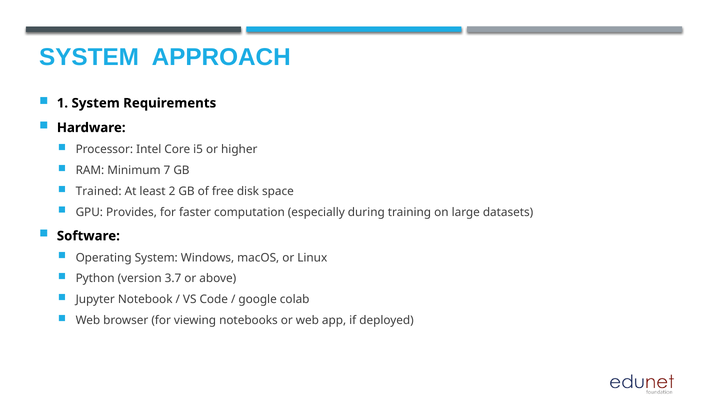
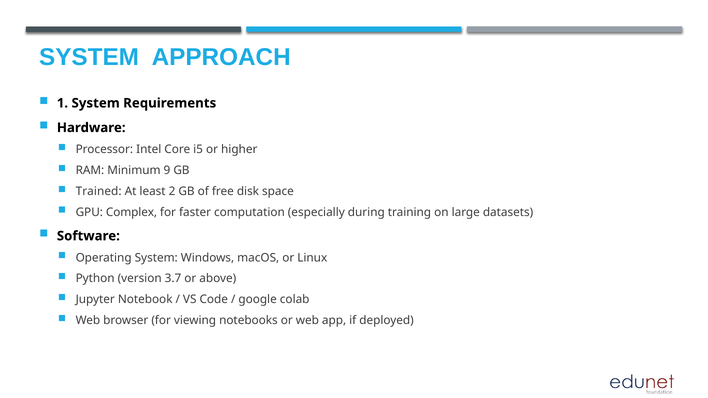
7: 7 -> 9
Provides: Provides -> Complex
